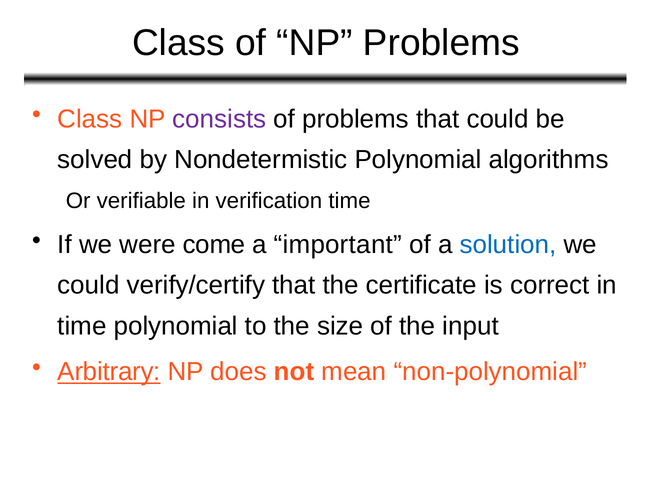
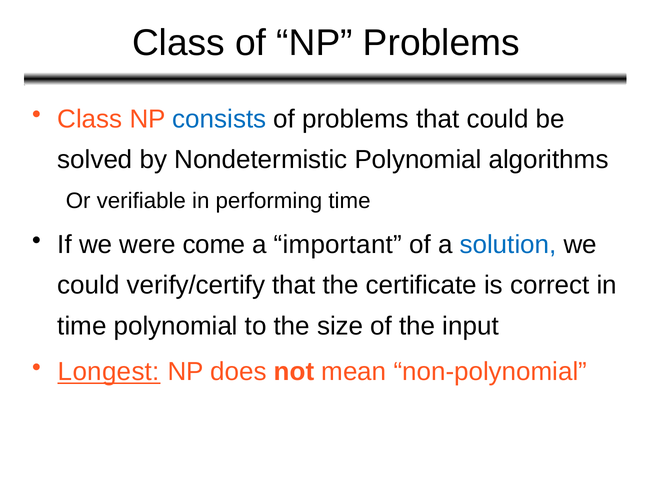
consists colour: purple -> blue
verification: verification -> performing
Arbitrary: Arbitrary -> Longest
